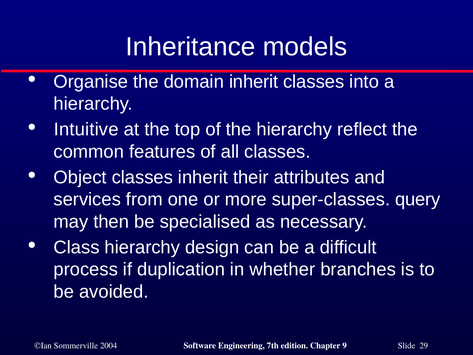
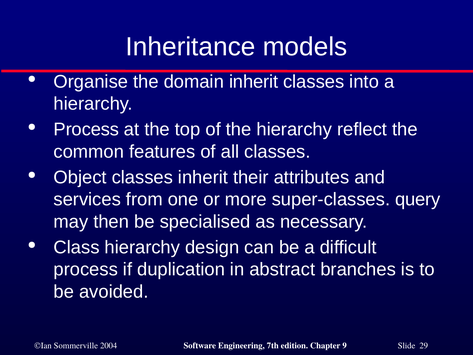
Intuitive at (86, 129): Intuitive -> Process
whether: whether -> abstract
